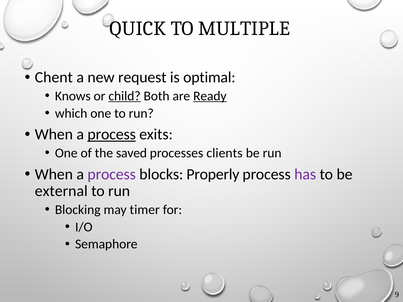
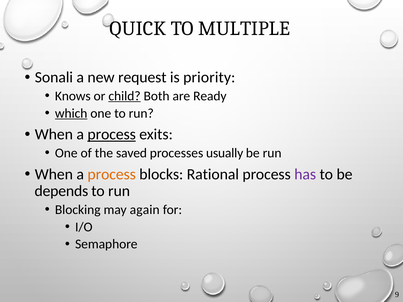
Chent: Chent -> Sonali
optimal: optimal -> priority
Ready underline: present -> none
which underline: none -> present
clients: clients -> usually
process at (112, 174) colour: purple -> orange
Properly: Properly -> Rational
external: external -> depends
timer: timer -> again
